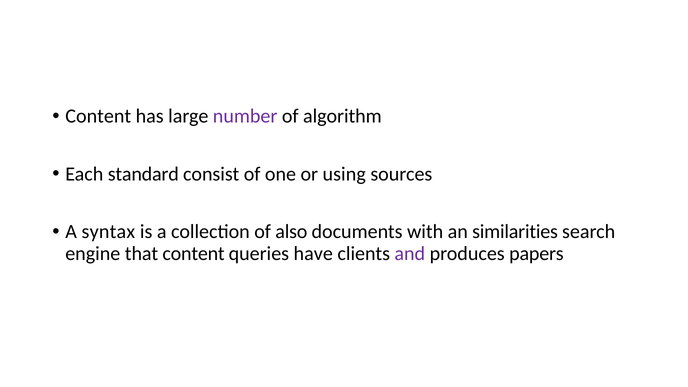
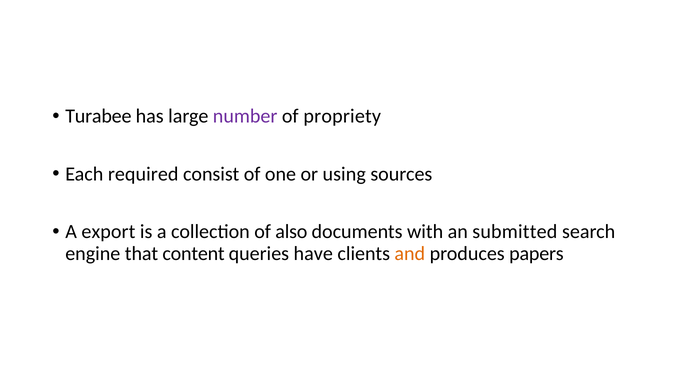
Content at (98, 116): Content -> Turabee
algorithm: algorithm -> propriety
standard: standard -> required
syntax: syntax -> export
similarities: similarities -> submitted
and colour: purple -> orange
